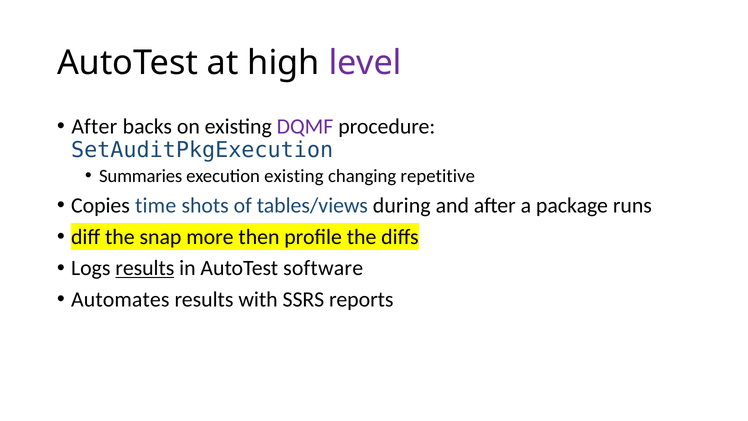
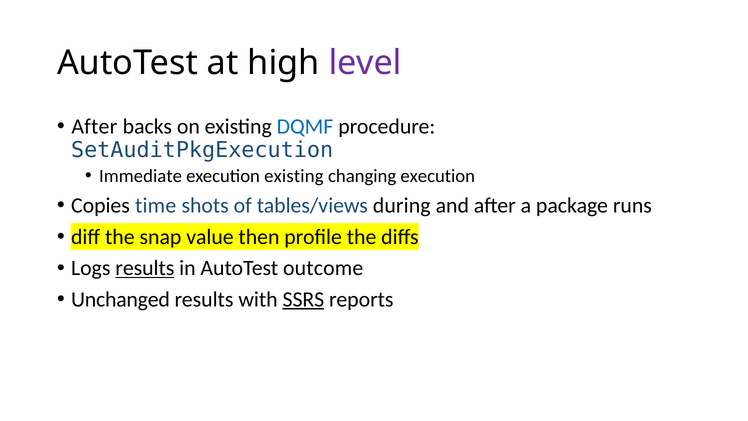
DQMF colour: purple -> blue
Summaries: Summaries -> Immediate
changing repetitive: repetitive -> execution
more: more -> value
software: software -> outcome
Automates: Automates -> Unchanged
SSRS underline: none -> present
